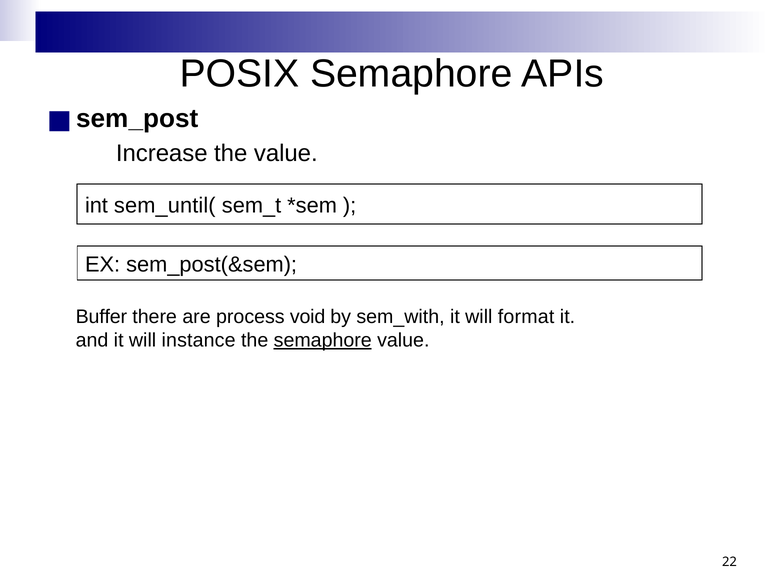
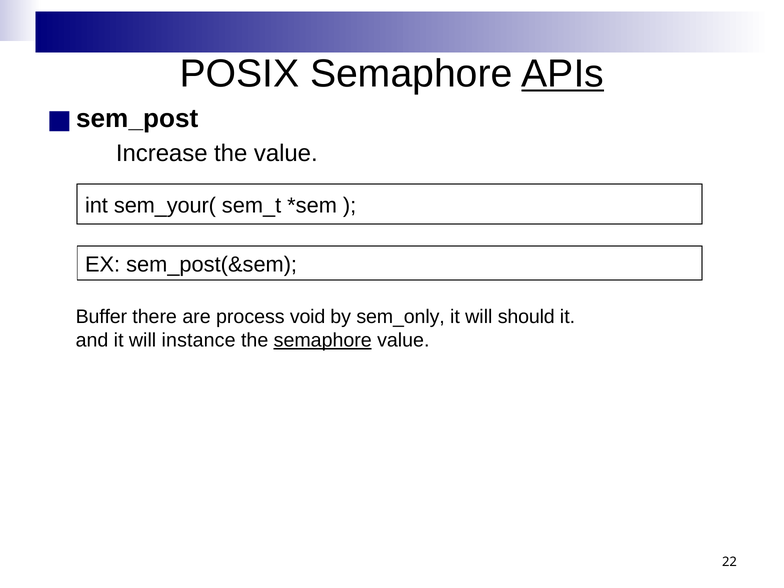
APIs underline: none -> present
sem_until(: sem_until( -> sem_your(
sem_with: sem_with -> sem_only
format: format -> should
